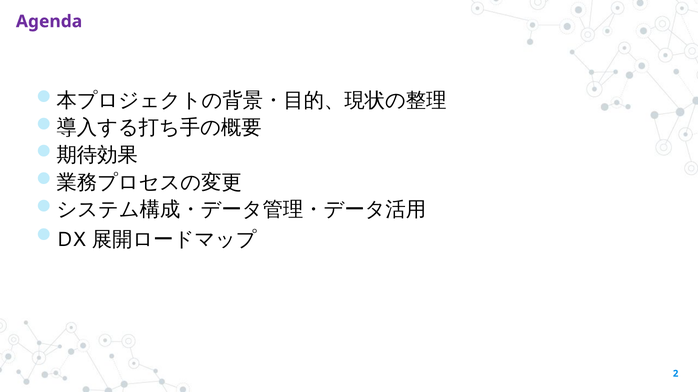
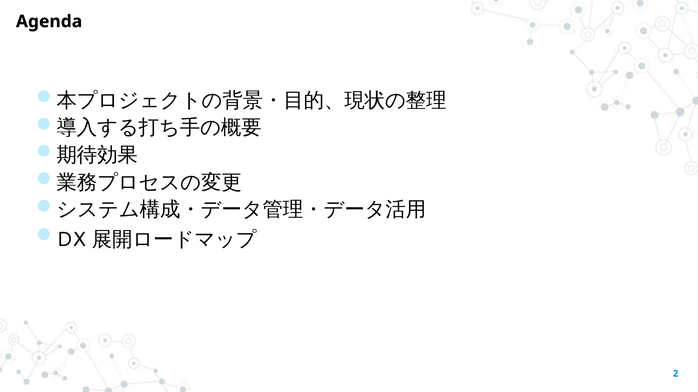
Agenda colour: purple -> black
